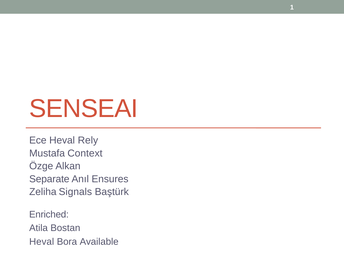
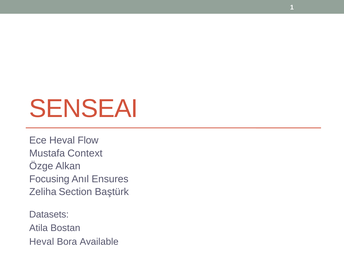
Rely: Rely -> Flow
Separate: Separate -> Focusing
Signals: Signals -> Section
Enriched: Enriched -> Datasets
